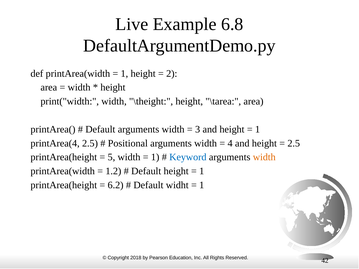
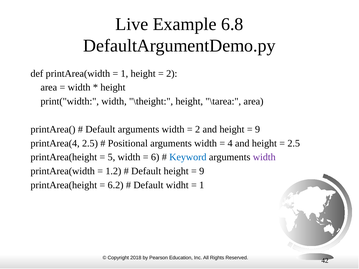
3 at (198, 129): 3 -> 2
1 at (258, 129): 1 -> 9
1 at (155, 157): 1 -> 6
width at (264, 157) colour: orange -> purple
1 at (202, 171): 1 -> 9
